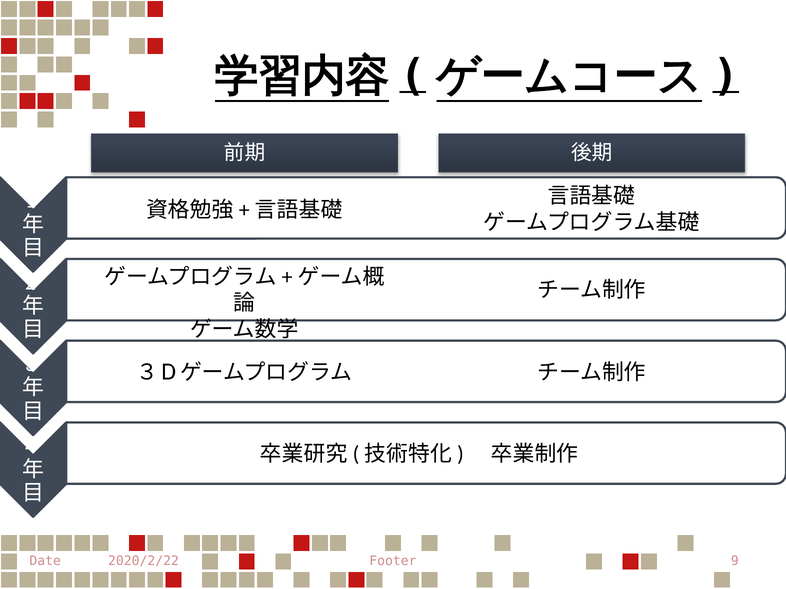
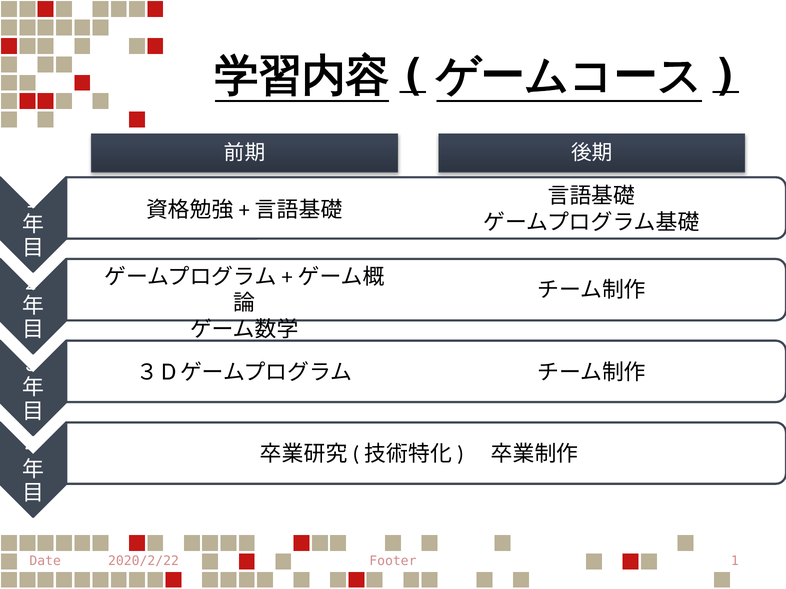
2020/2/22 9: 9 -> 1
